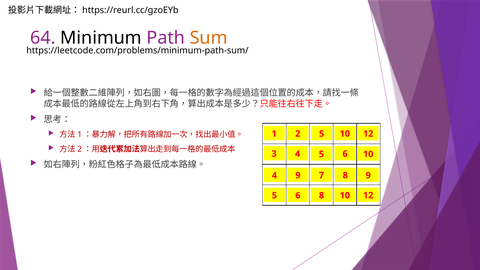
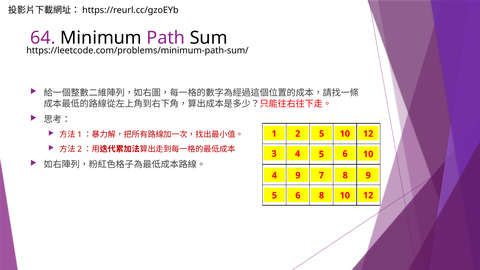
Sum colour: orange -> black
